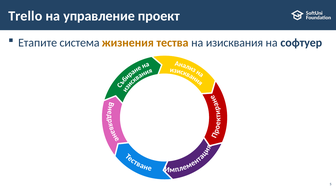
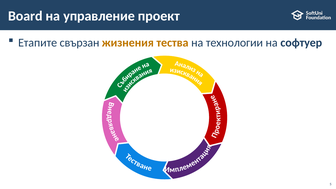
Trello: Trello -> Board
система: система -> свързан
изисквания: изисквания -> технологии
